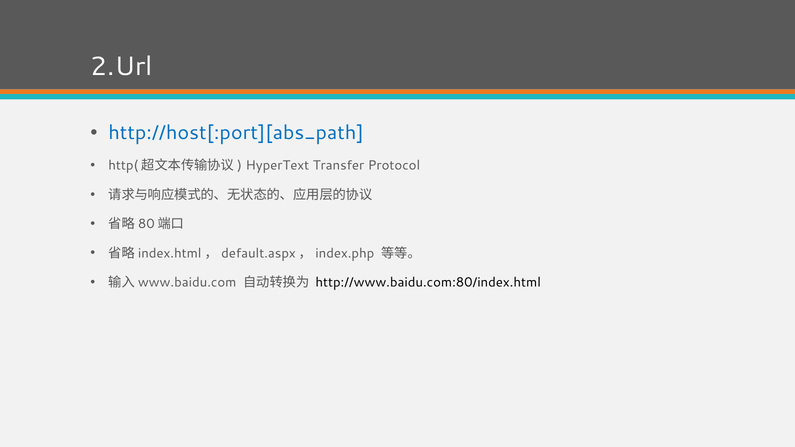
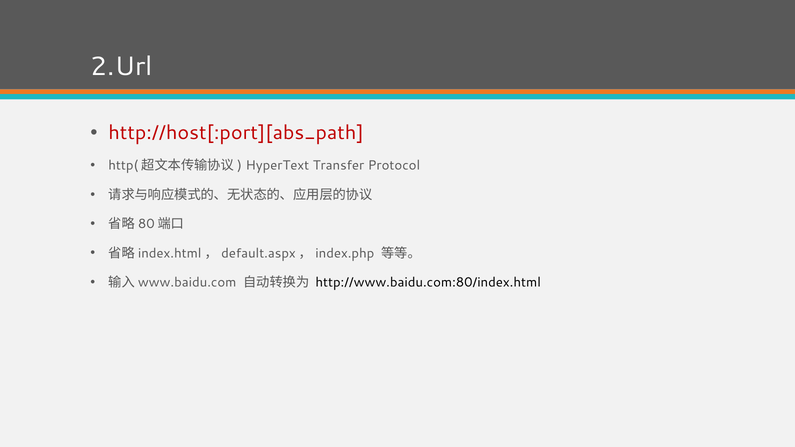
http://host[:port][abs_path colour: blue -> red
